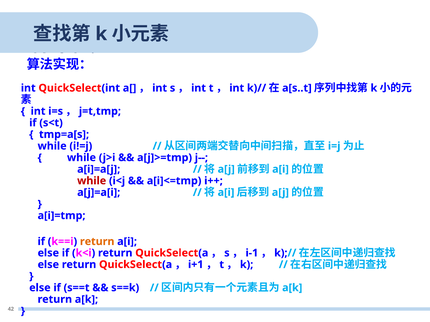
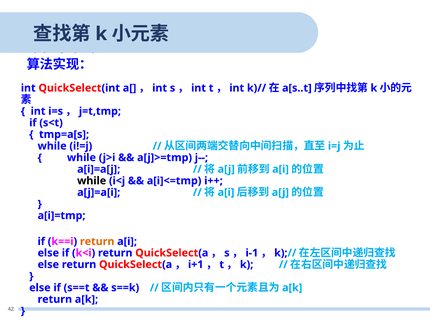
while at (92, 181) colour: red -> black
